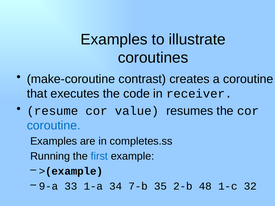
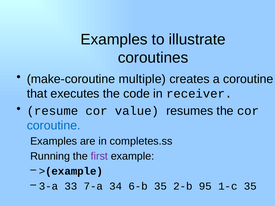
contrast: contrast -> multiple
first colour: blue -> purple
9-a: 9-a -> 3-a
1-a: 1-a -> 7-a
7-b: 7-b -> 6-b
48: 48 -> 95
1-c 32: 32 -> 35
